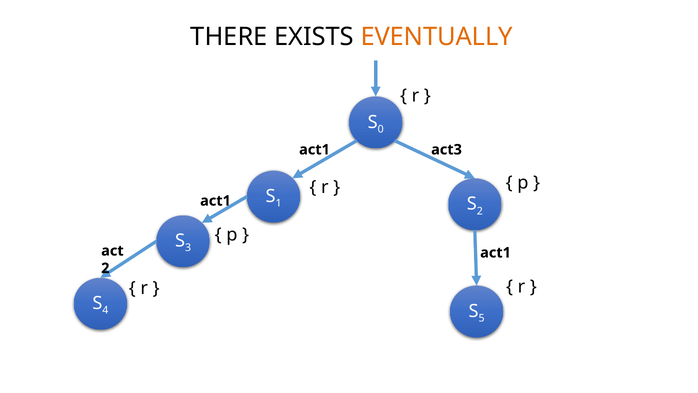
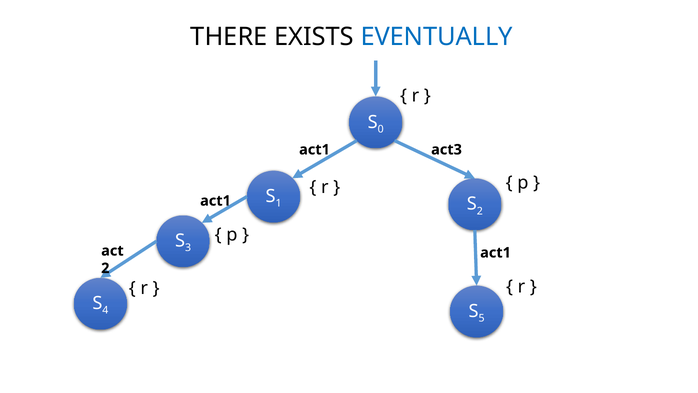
EVENTUALLY colour: orange -> blue
